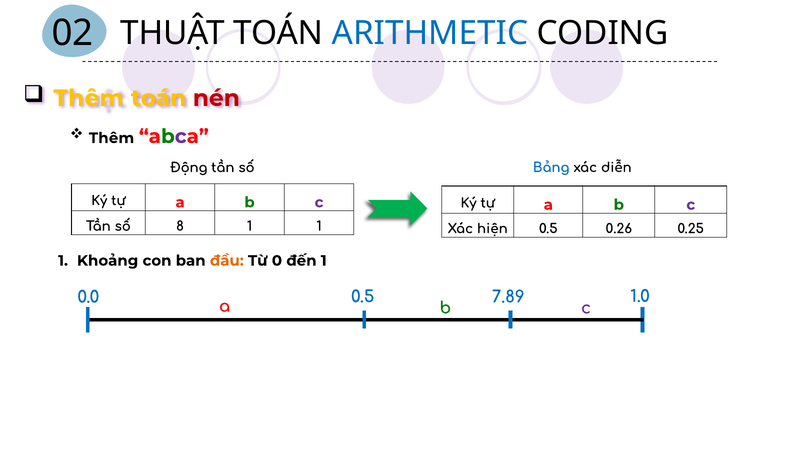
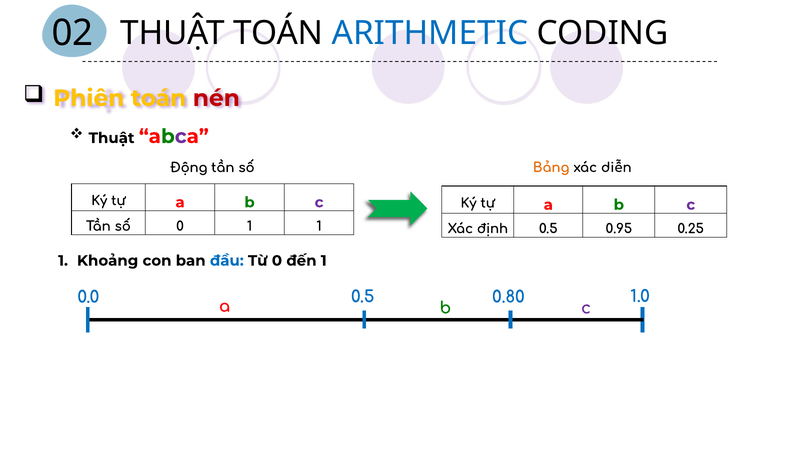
Thêm at (89, 98): Thêm -> Phiên
Thêm at (112, 138): Thêm -> Thuật
Bảng colour: blue -> orange
số 8: 8 -> 0
hiện: hiện -> định
0.26: 0.26 -> 0.95
đầu colour: orange -> blue
7.89: 7.89 -> 0.80
